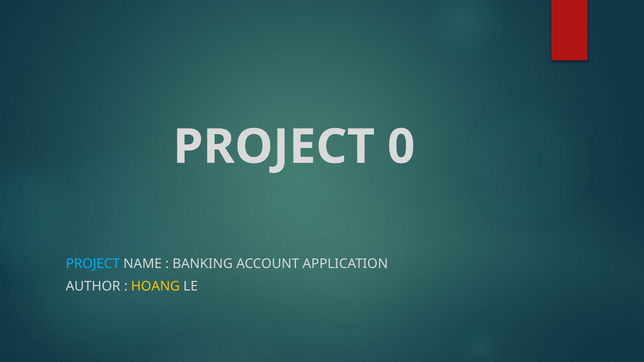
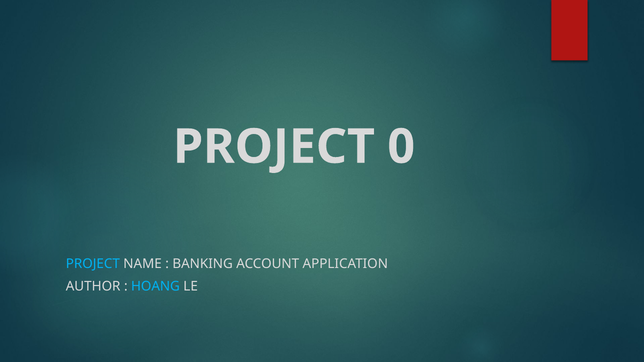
HOANG colour: yellow -> light blue
